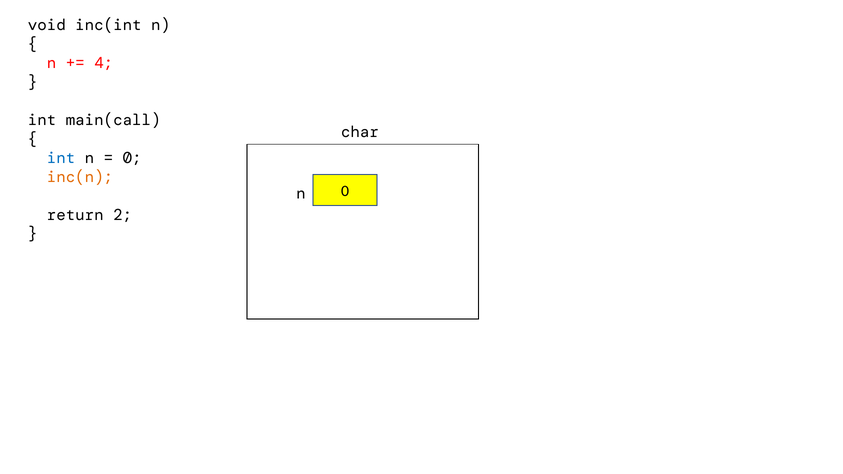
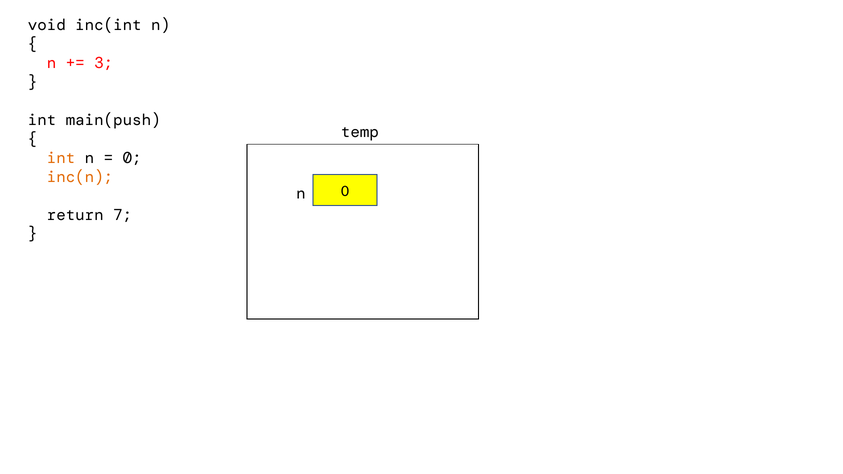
4: 4 -> 3
main(call: main(call -> main(push
char: char -> temp
int at (61, 158) colour: blue -> orange
2: 2 -> 7
